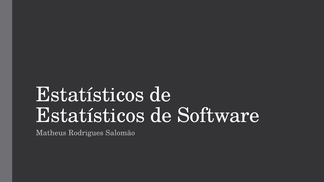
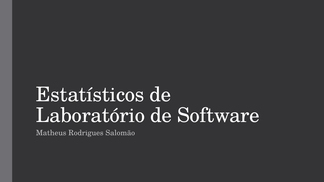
Estatísticos at (90, 116): Estatísticos -> Laboratório
